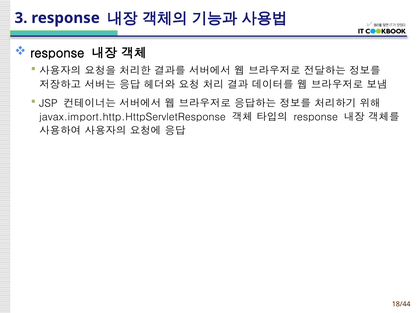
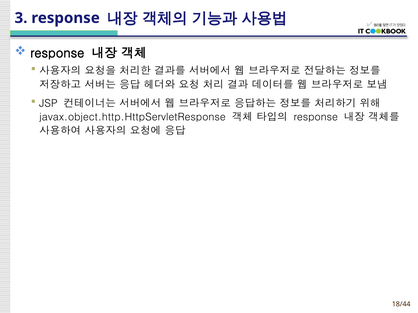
javax.import.http.HttpServletResponse: javax.import.http.HttpServletResponse -> javax.object.http.HttpServletResponse
